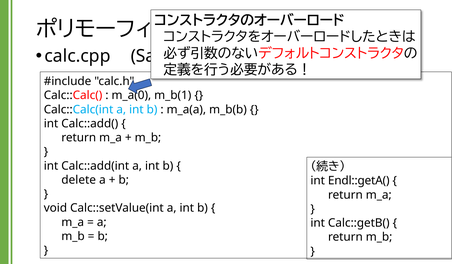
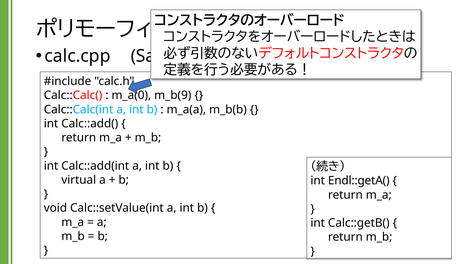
m_b(1: m_b(1 -> m_b(9
delete: delete -> virtual
